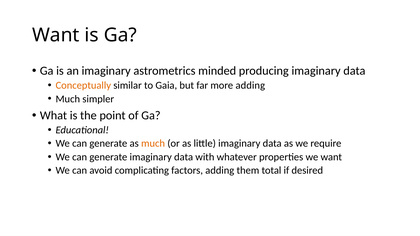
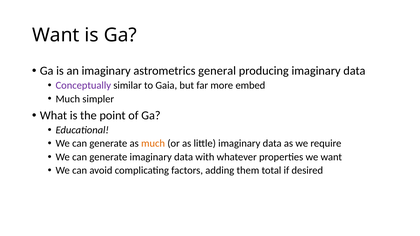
minded: minded -> general
Conceptually colour: orange -> purple
more adding: adding -> embed
